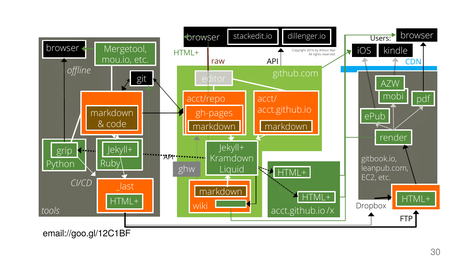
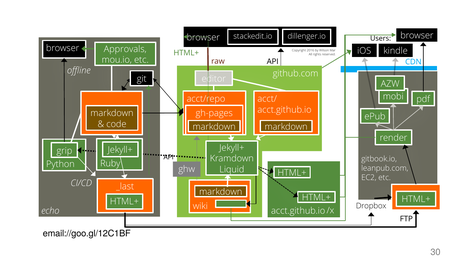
Mergetool: Mergetool -> Approvals
tools: tools -> echo
